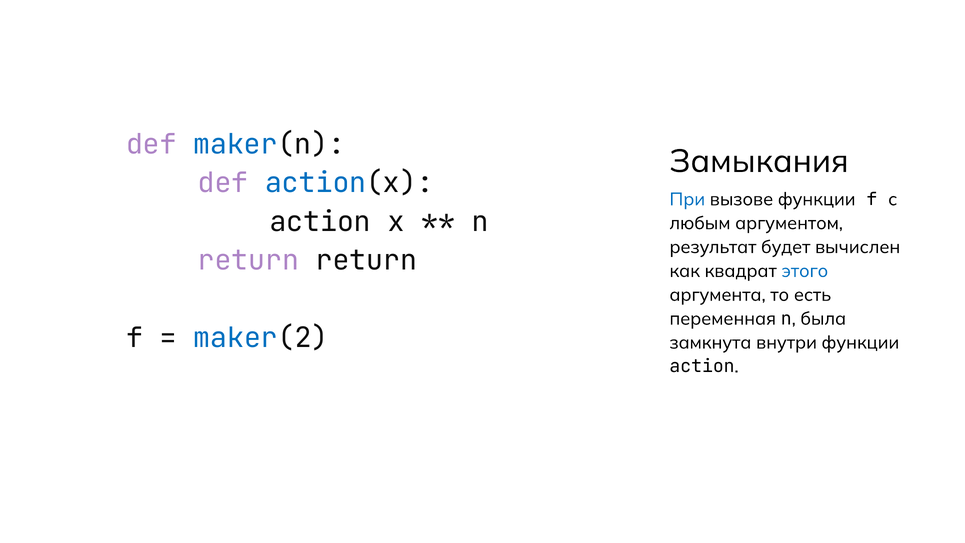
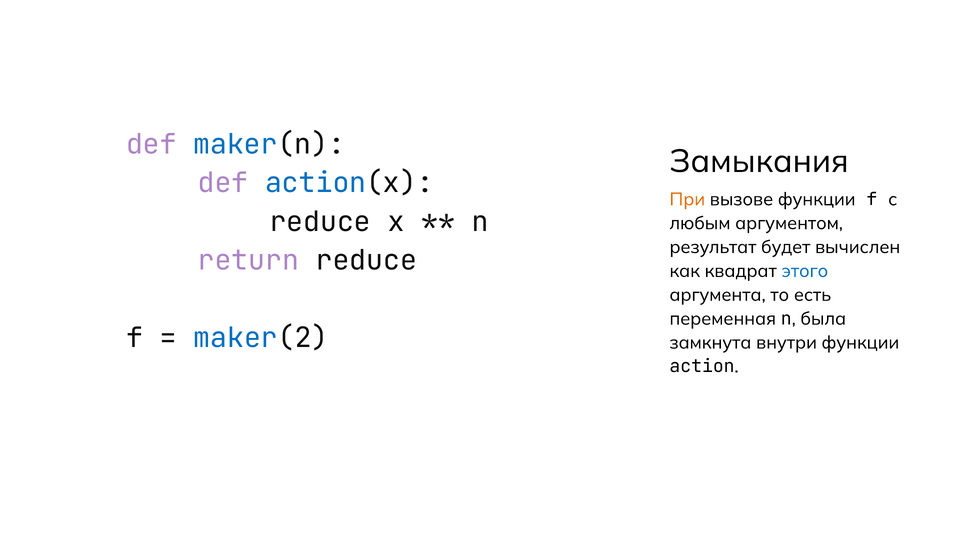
При colour: blue -> orange
action at (320, 222): action -> reduce
return return: return -> reduce
